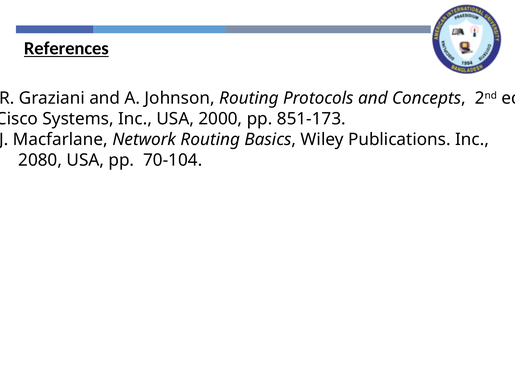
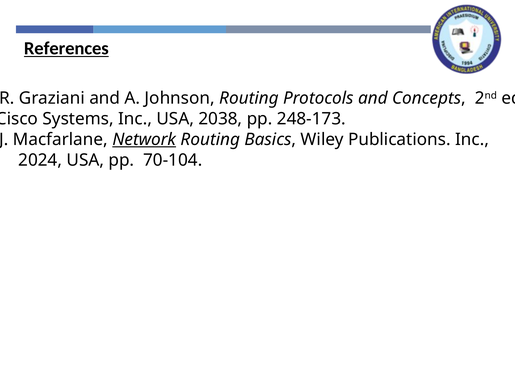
2000: 2000 -> 2038
851-173: 851-173 -> 248-173
Network underline: none -> present
2080: 2080 -> 2024
